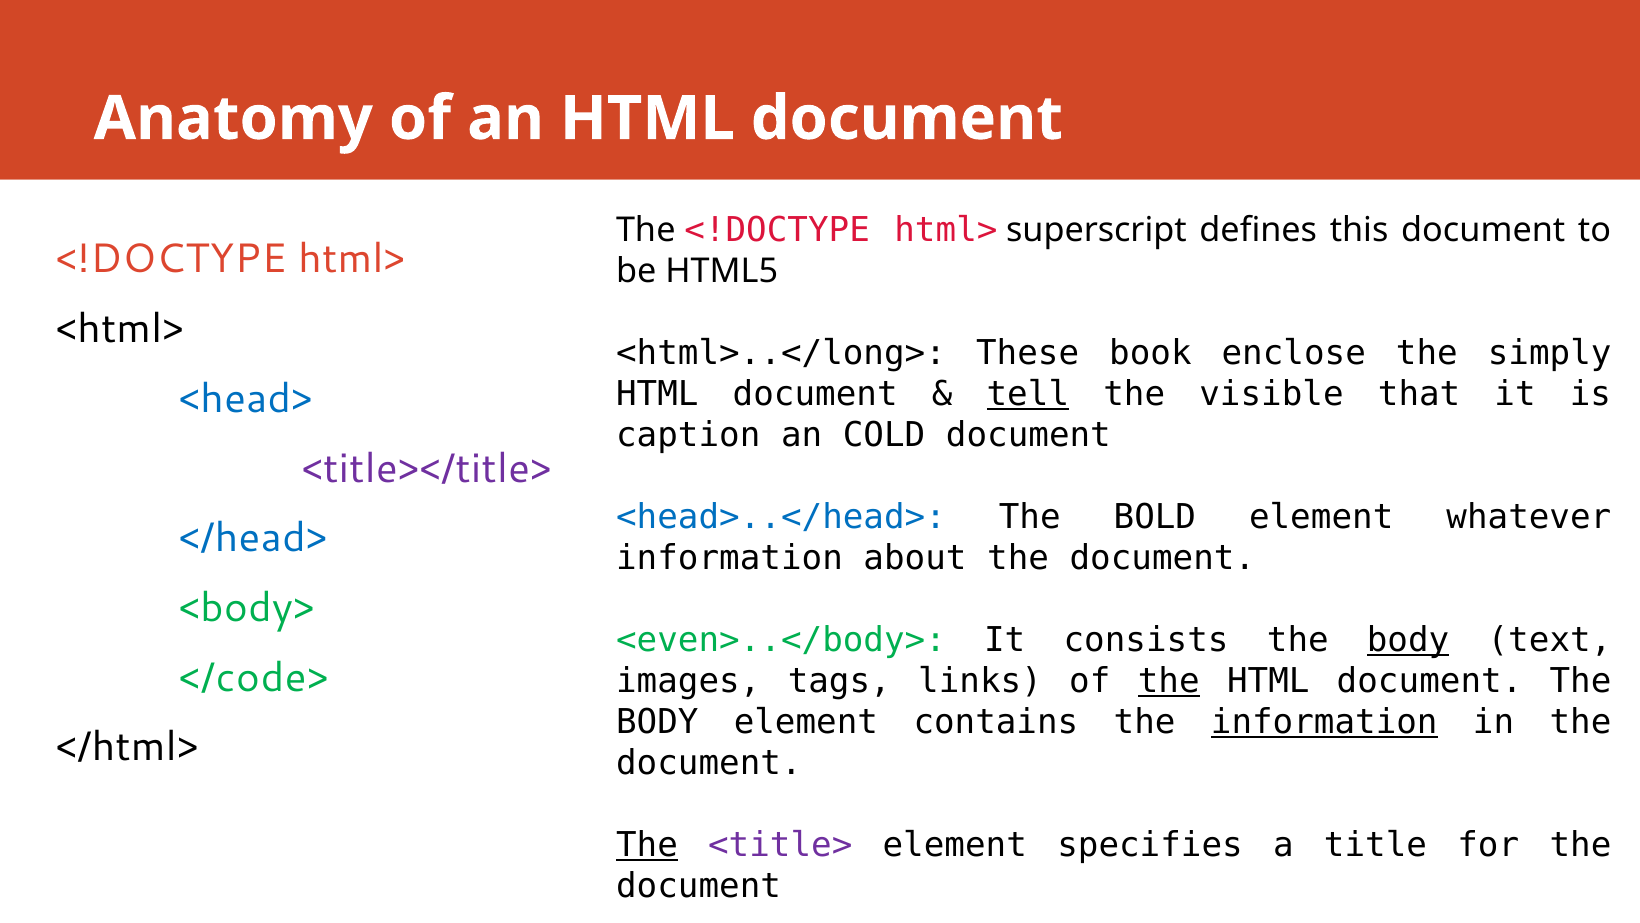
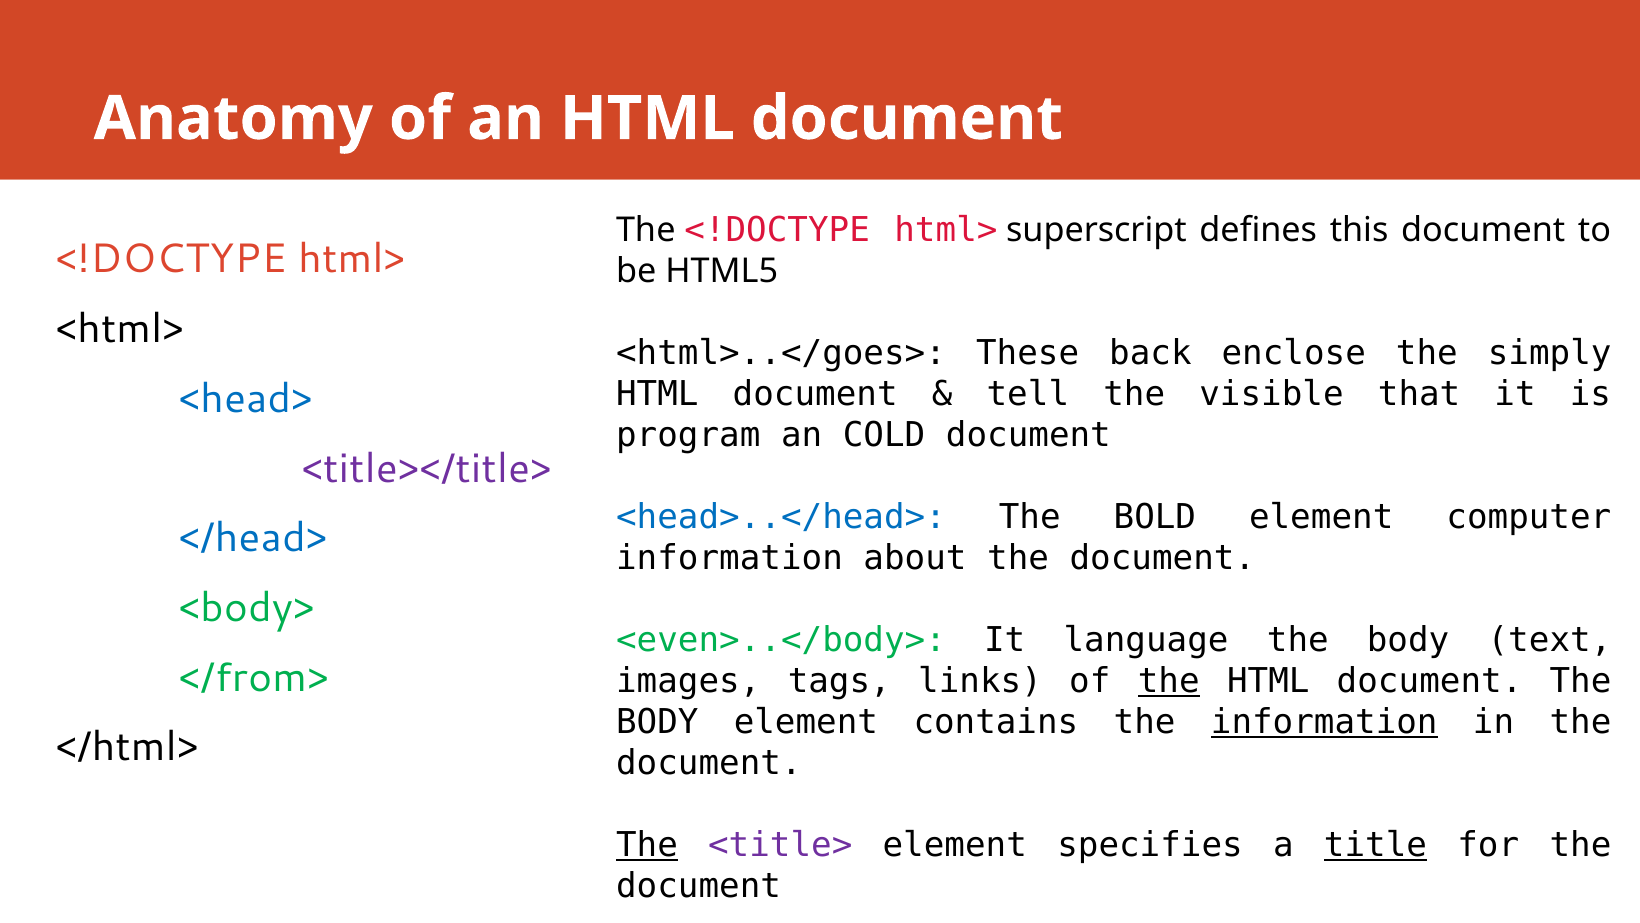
<html>..</long>: <html>..</long> -> <html>..</goes>
book: book -> back
tell underline: present -> none
caption: caption -> program
whatever: whatever -> computer
consists: consists -> language
body at (1408, 640) underline: present -> none
</code>: </code> -> </from>
title underline: none -> present
